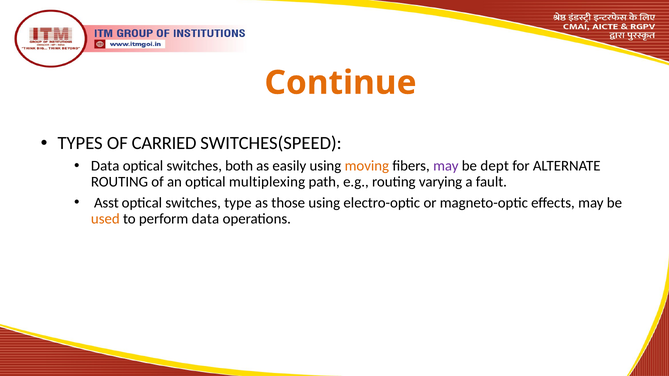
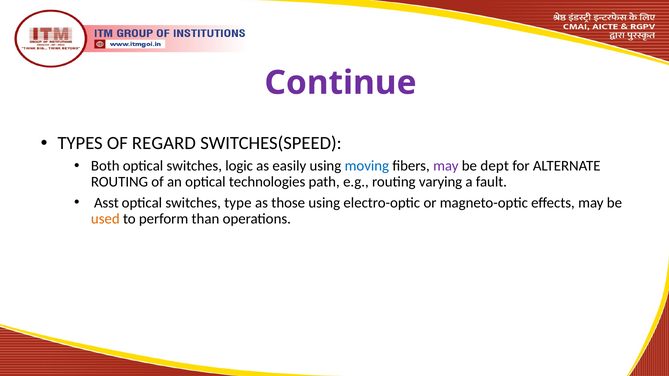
Continue colour: orange -> purple
CARRIED: CARRIED -> REGARD
Data at (105, 166): Data -> Both
both: both -> logic
moving colour: orange -> blue
multiplexing: multiplexing -> technologies
perform data: data -> than
